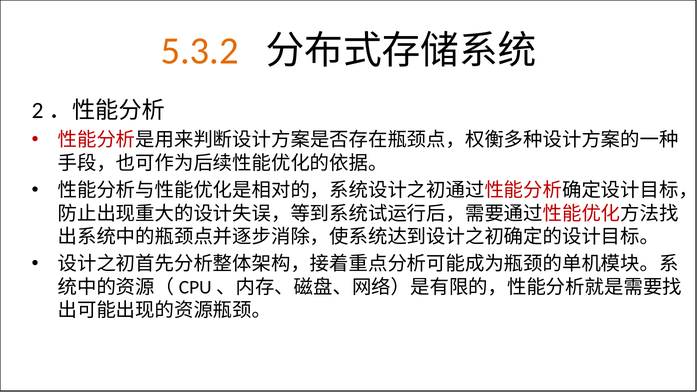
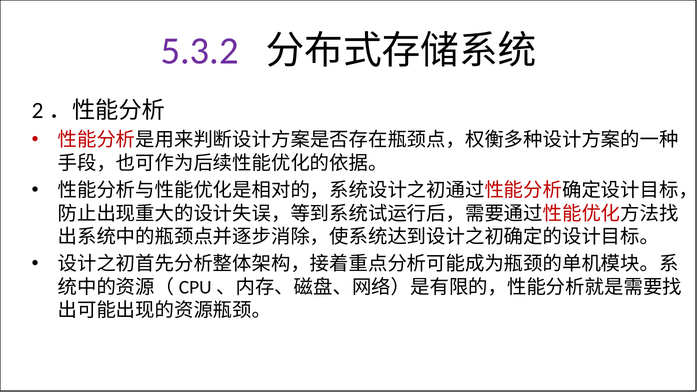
5.3.2 colour: orange -> purple
